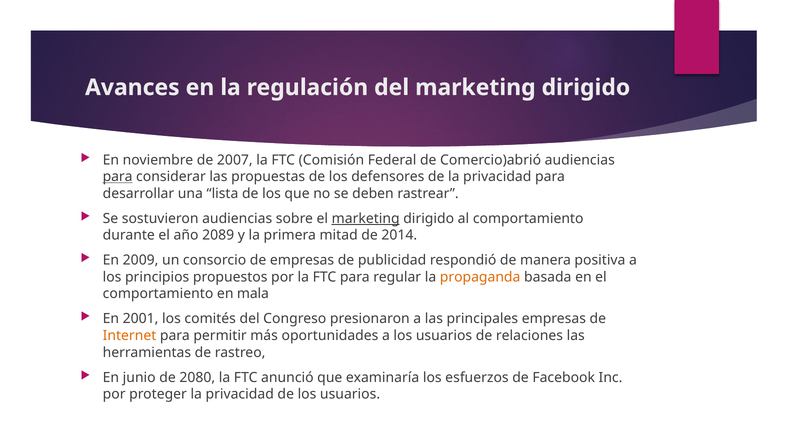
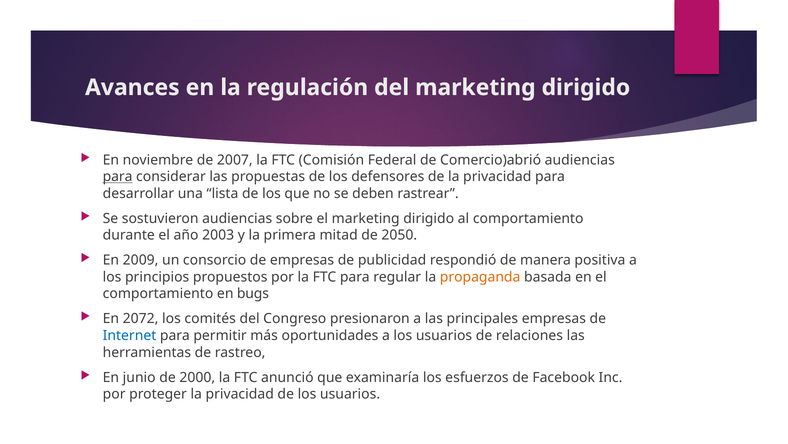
marketing at (366, 218) underline: present -> none
2089: 2089 -> 2003
2014: 2014 -> 2050
mala: mala -> bugs
2001: 2001 -> 2072
Internet colour: orange -> blue
2080: 2080 -> 2000
